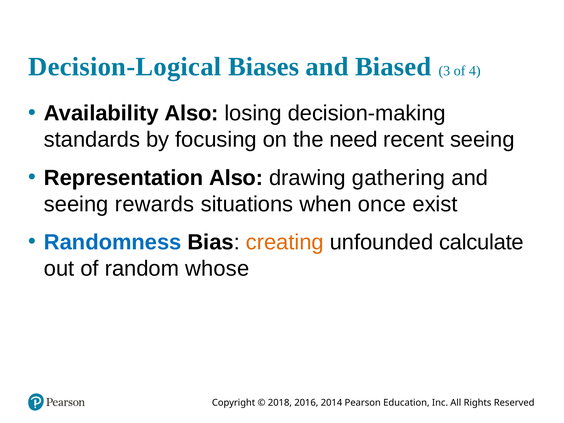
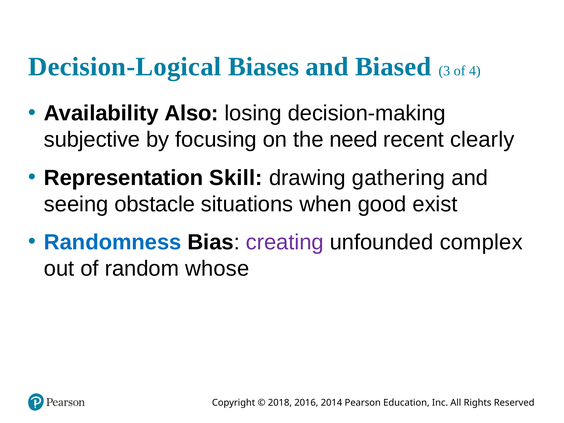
standards: standards -> subjective
recent seeing: seeing -> clearly
Representation Also: Also -> Skill
rewards: rewards -> obstacle
once: once -> good
creating colour: orange -> purple
calculate: calculate -> complex
